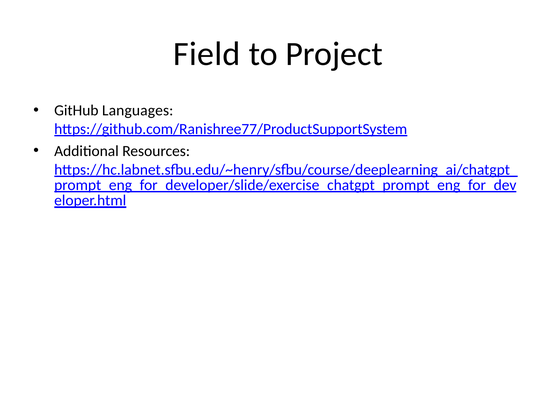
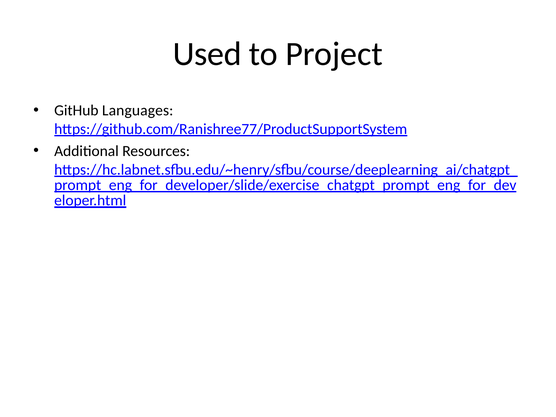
Field: Field -> Used
